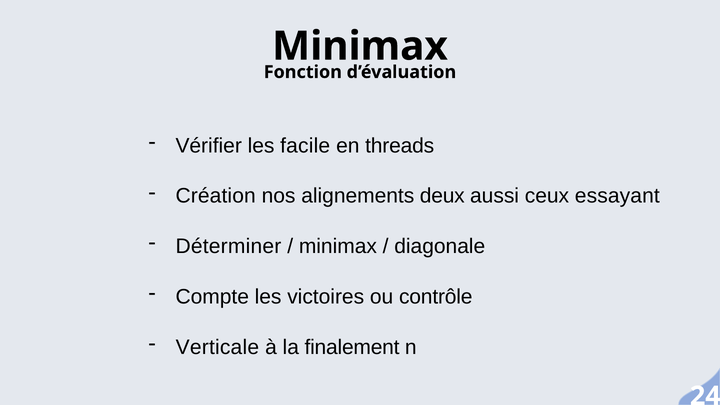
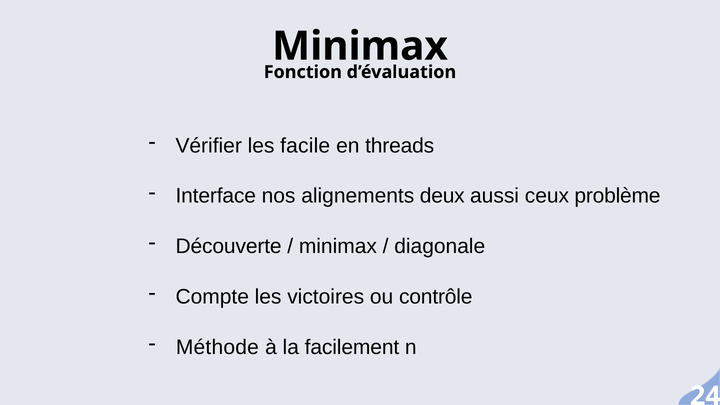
Création: Création -> Interface
essayant: essayant -> problème
Déterminer: Déterminer -> Découverte
Verticale: Verticale -> Méthode
finalement: finalement -> facilement
